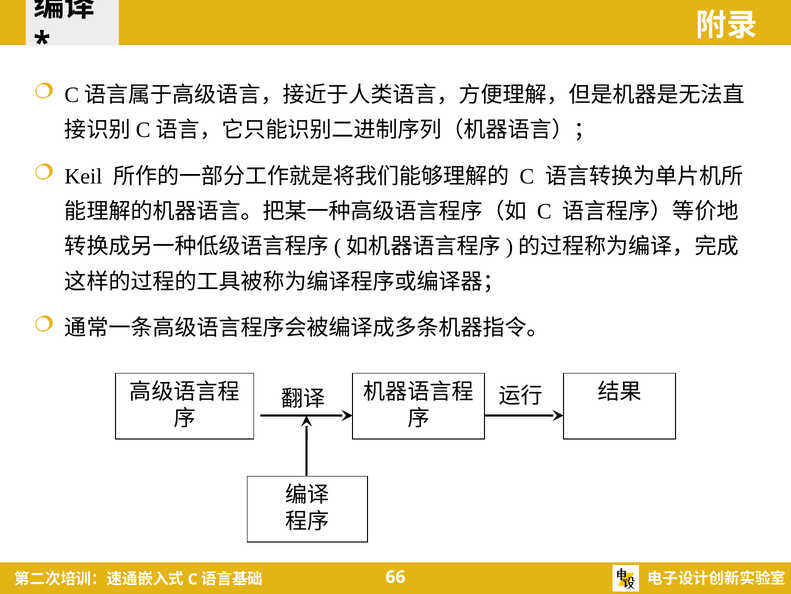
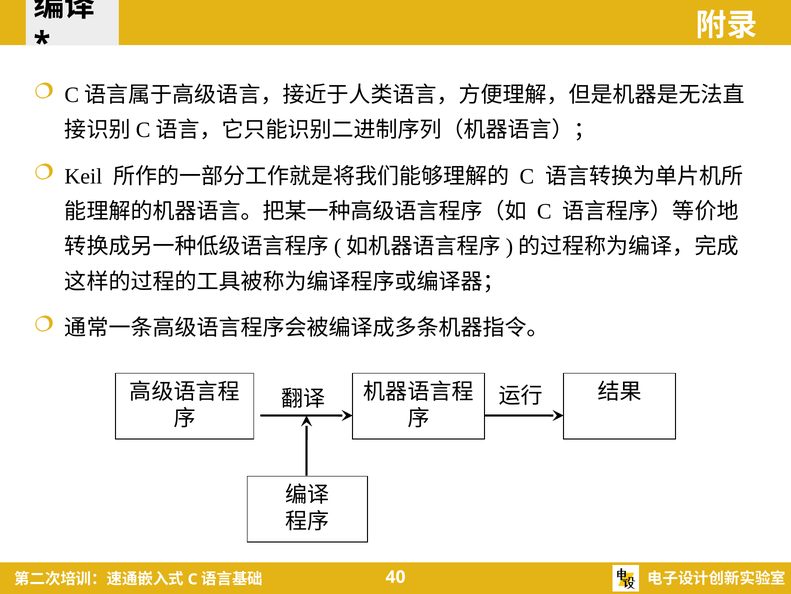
66: 66 -> 40
